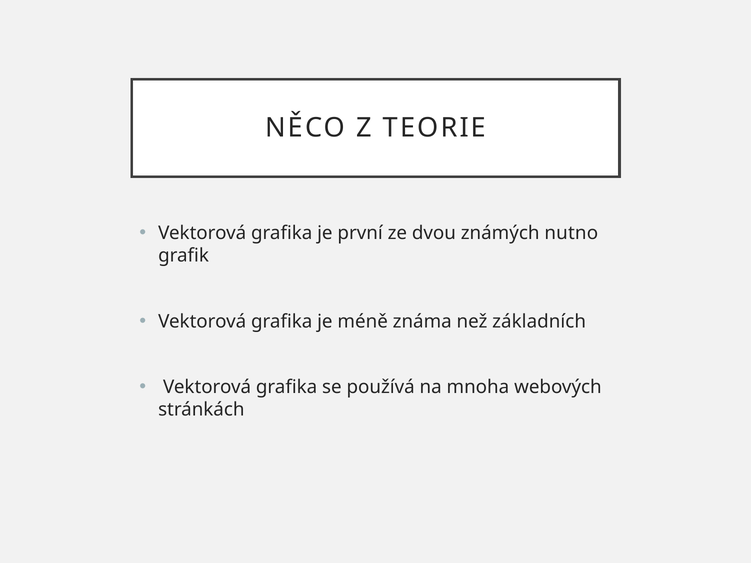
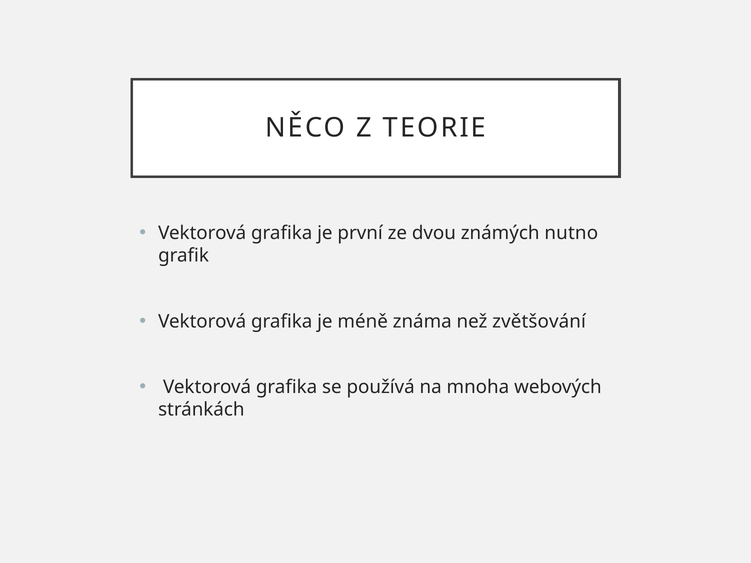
základních: základních -> zvětšování
